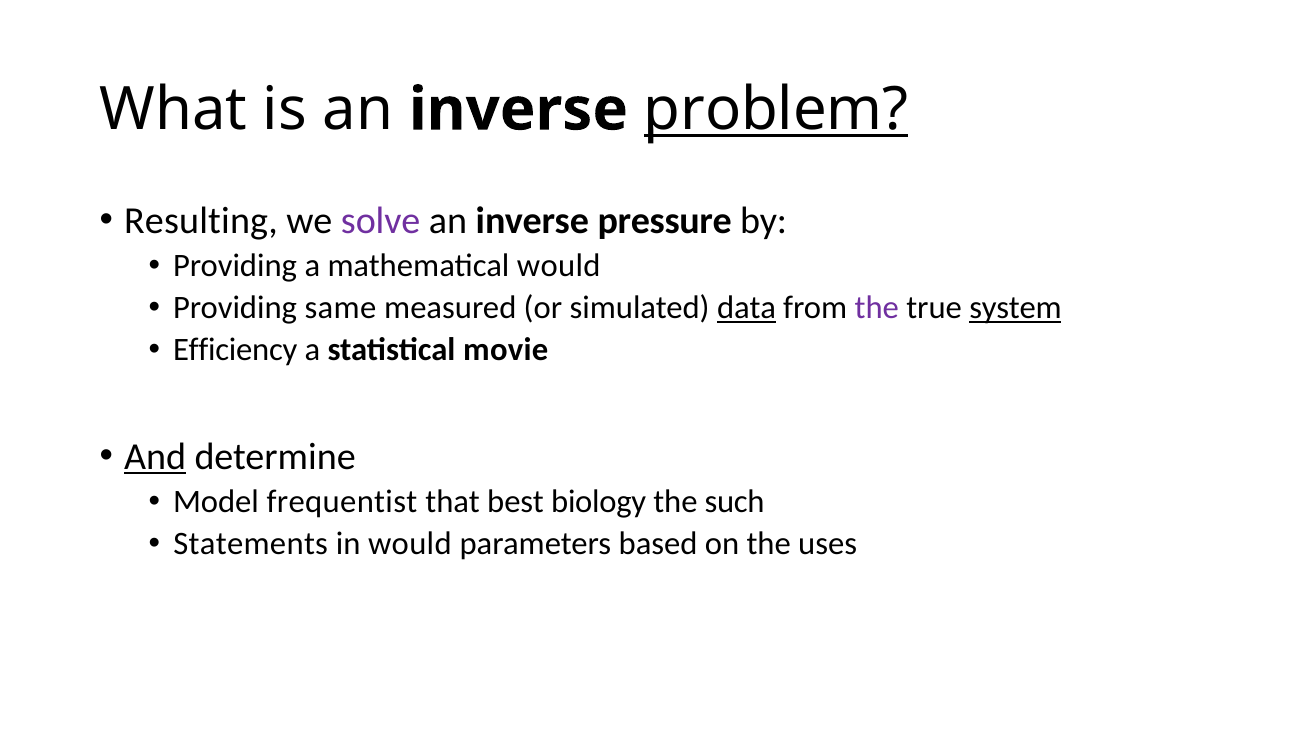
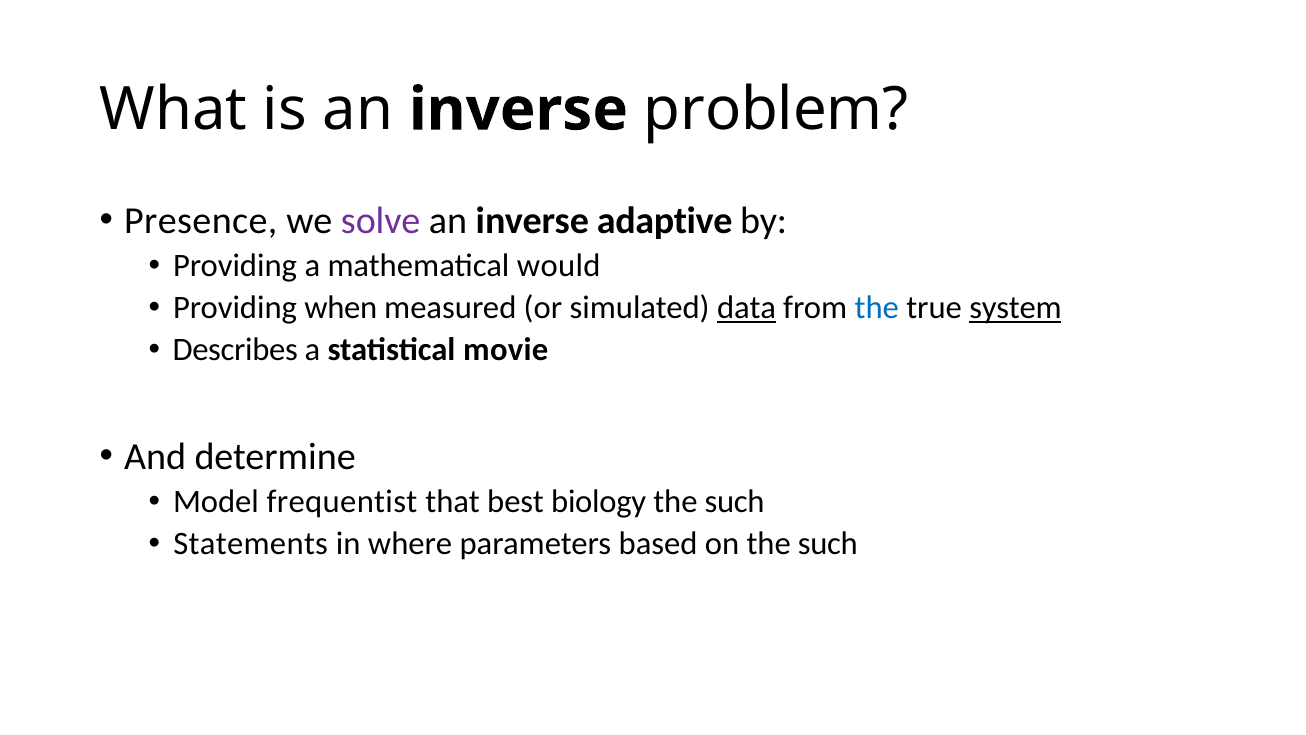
problem underline: present -> none
Resulting: Resulting -> Presence
pressure: pressure -> adaptive
same: same -> when
the at (877, 308) colour: purple -> blue
Efficiency: Efficiency -> Describes
And underline: present -> none
in would: would -> where
on the uses: uses -> such
